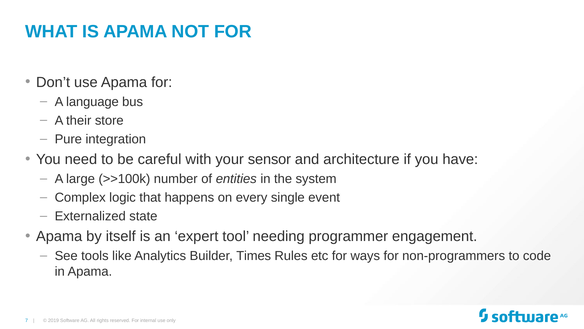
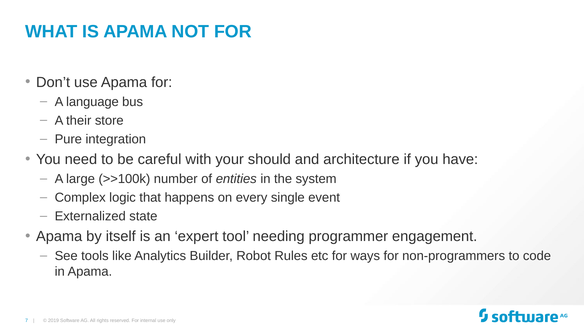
sensor: sensor -> should
Times: Times -> Robot
